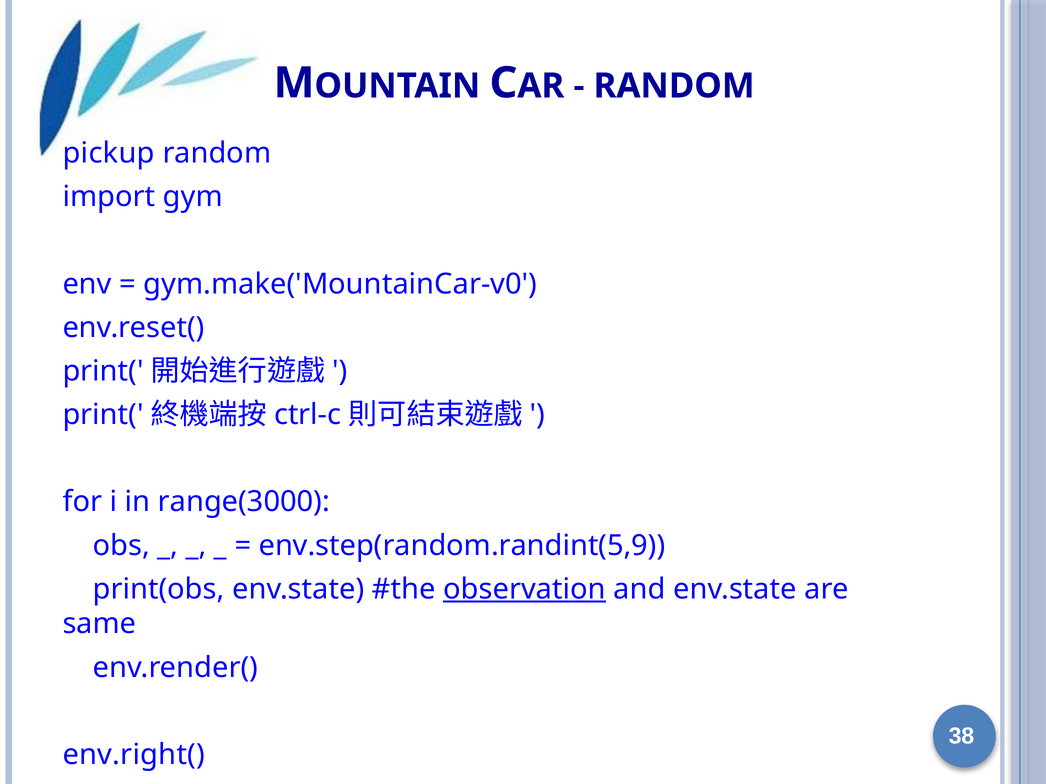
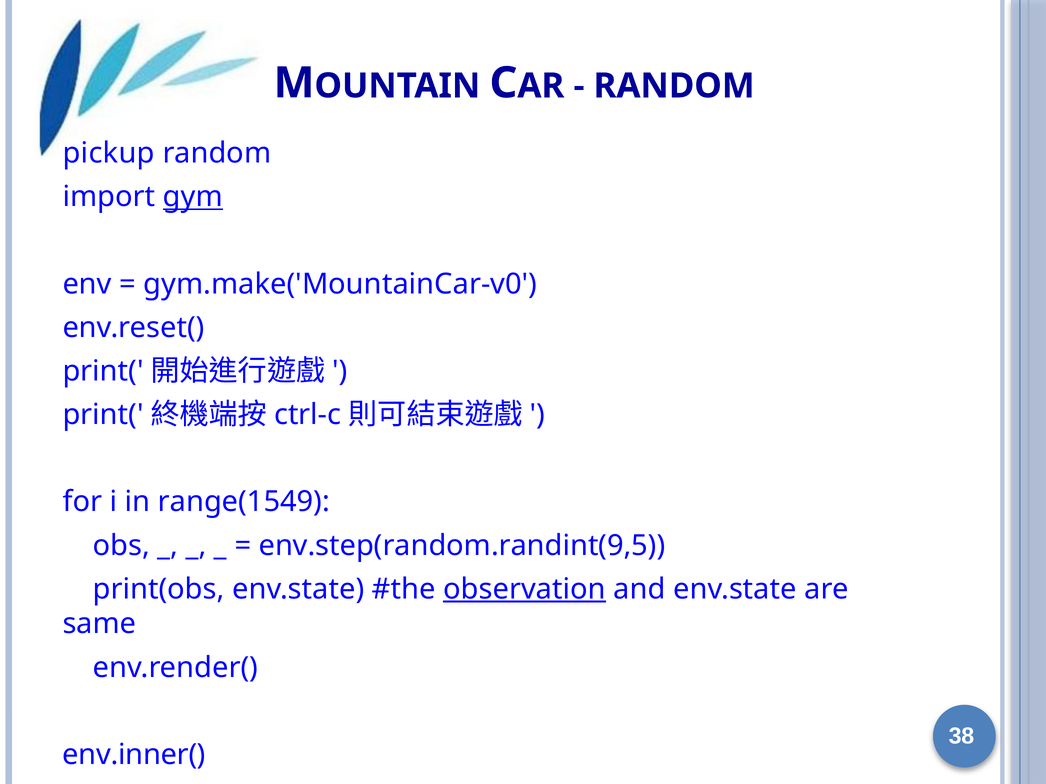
gym underline: none -> present
range(3000: range(3000 -> range(1549
env.step(random.randint(5,9: env.step(random.randint(5,9 -> env.step(random.randint(9,5
env.right(: env.right( -> env.inner(
